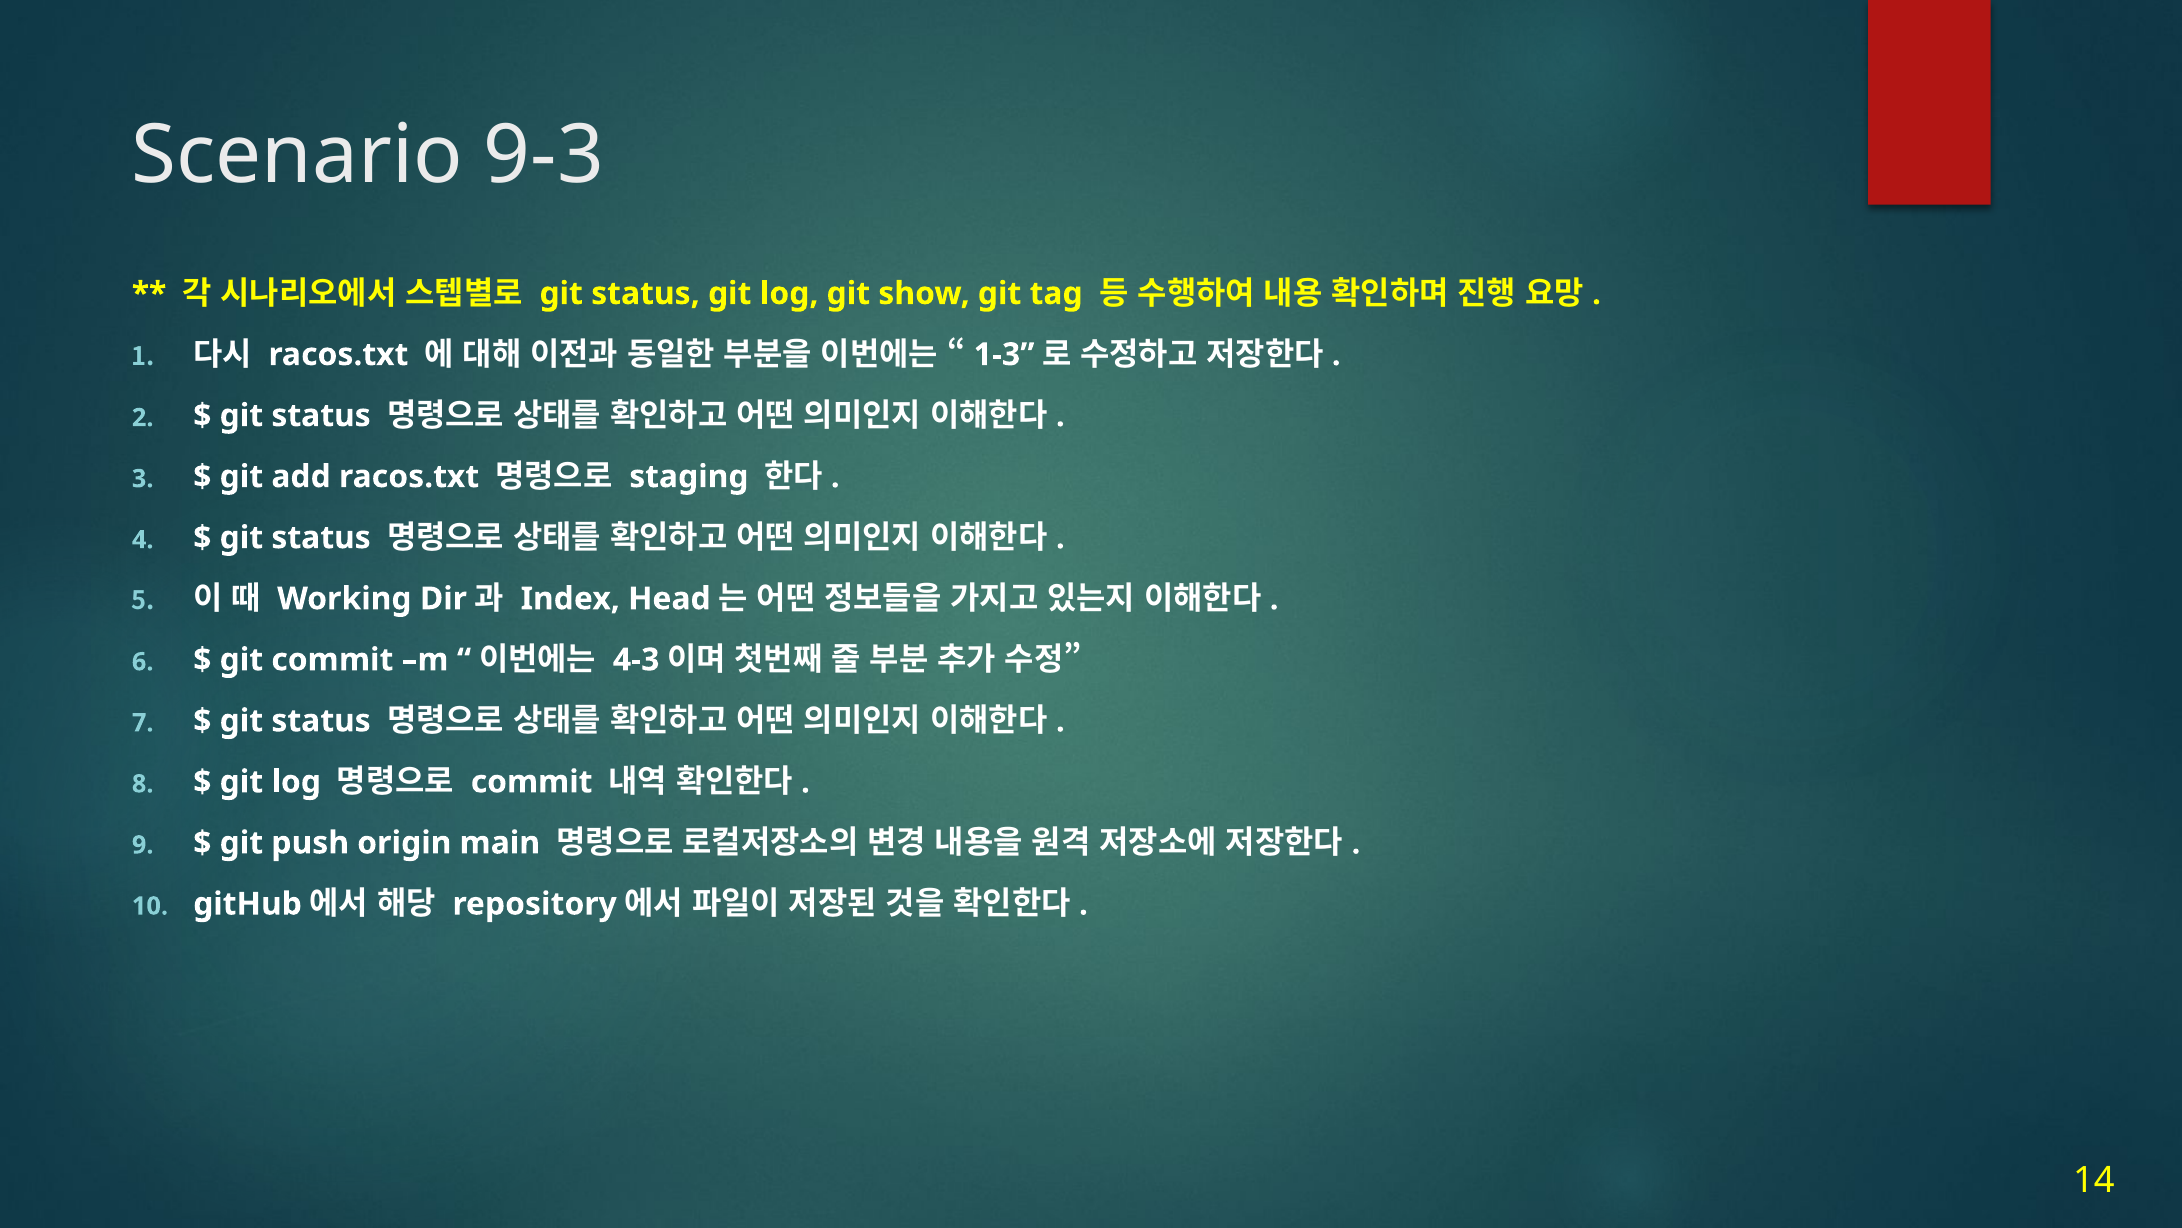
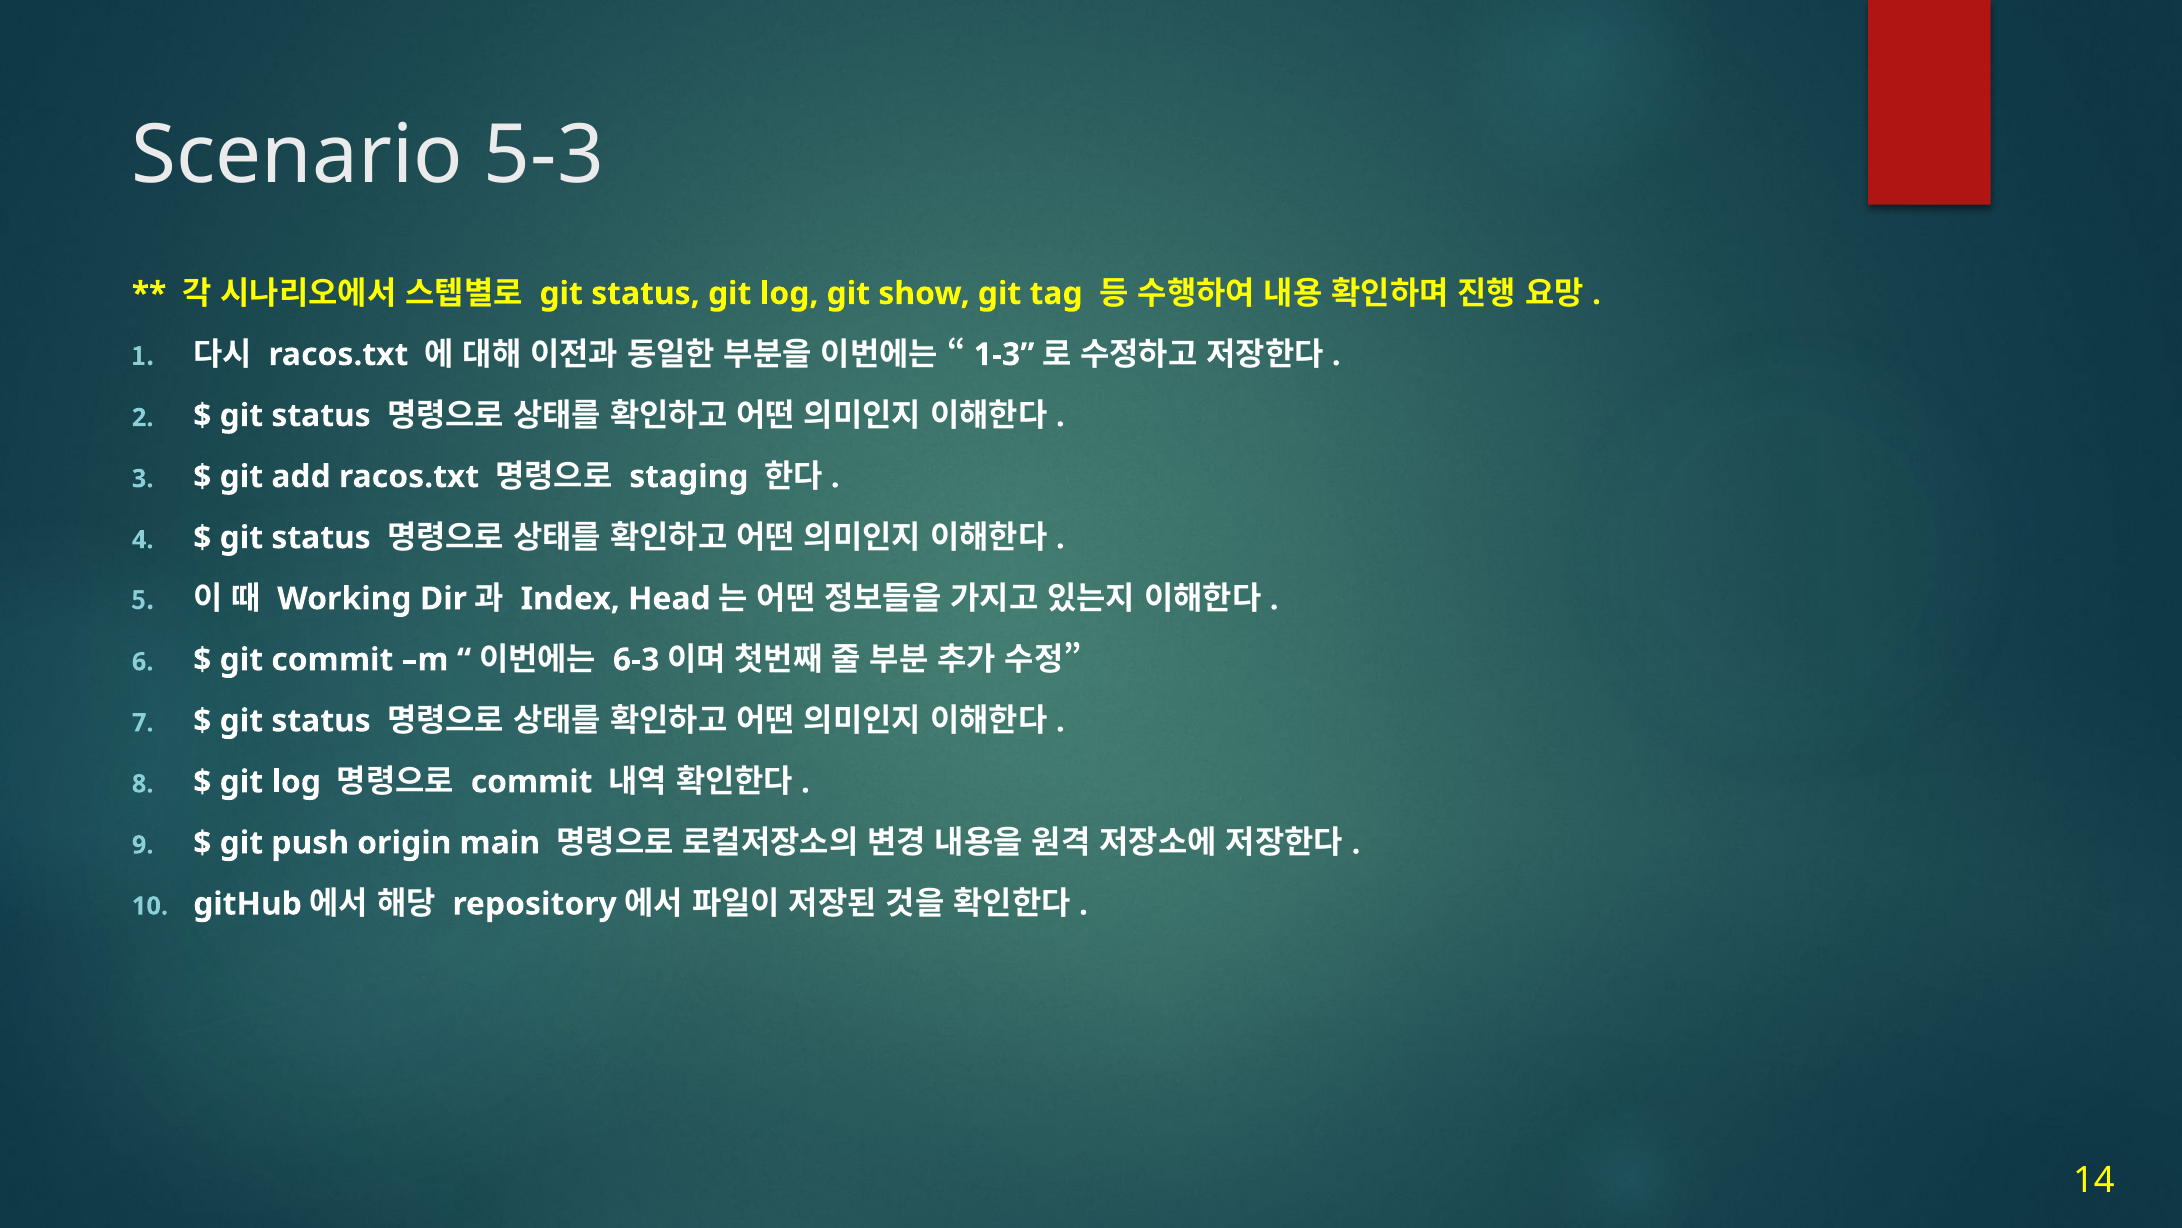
9-3: 9-3 -> 5-3
4-3: 4-3 -> 6-3
